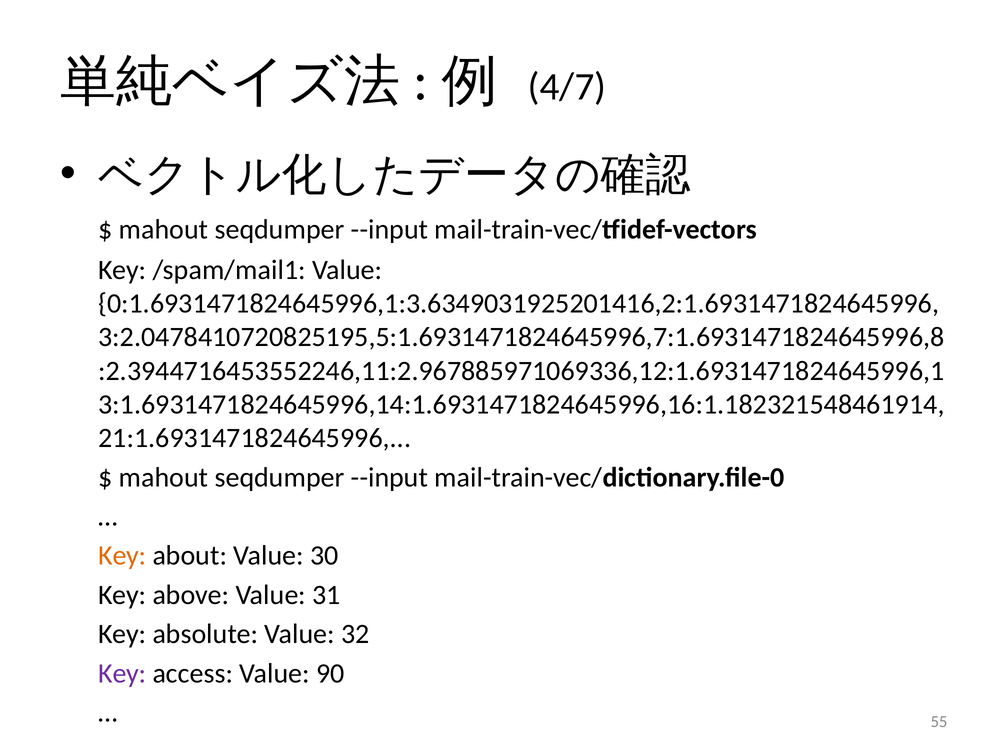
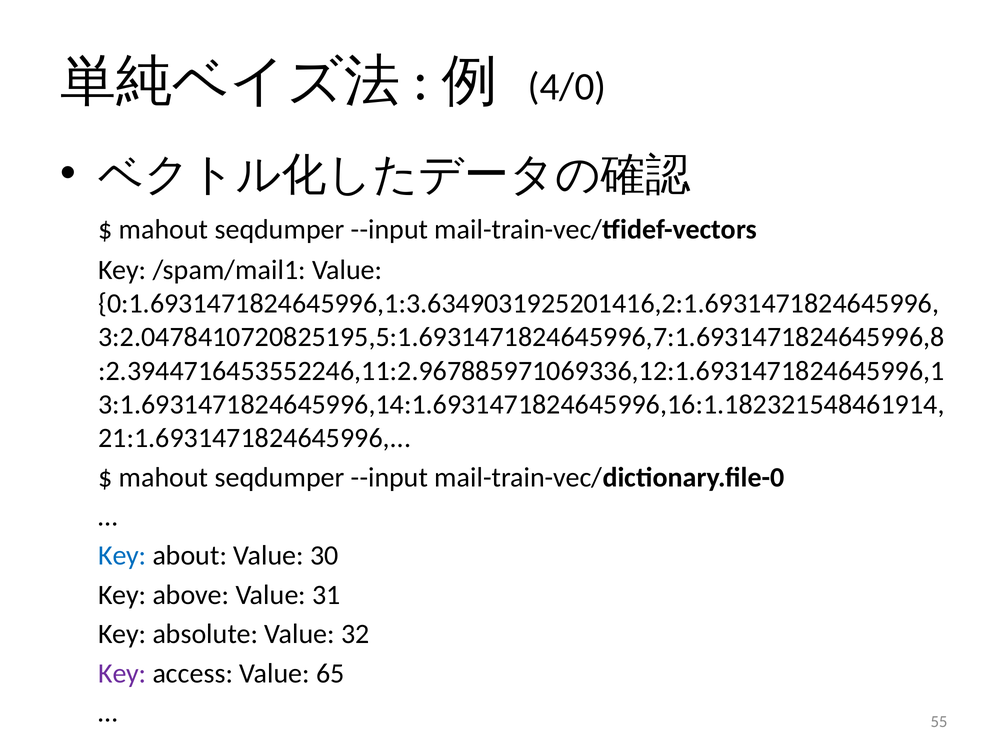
4/7: 4/7 -> 4/0
Key at (122, 556) colour: orange -> blue
90: 90 -> 65
